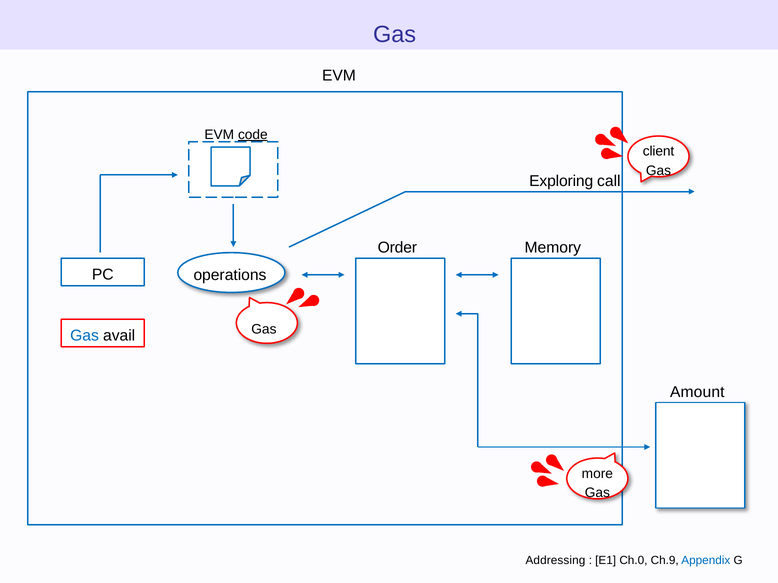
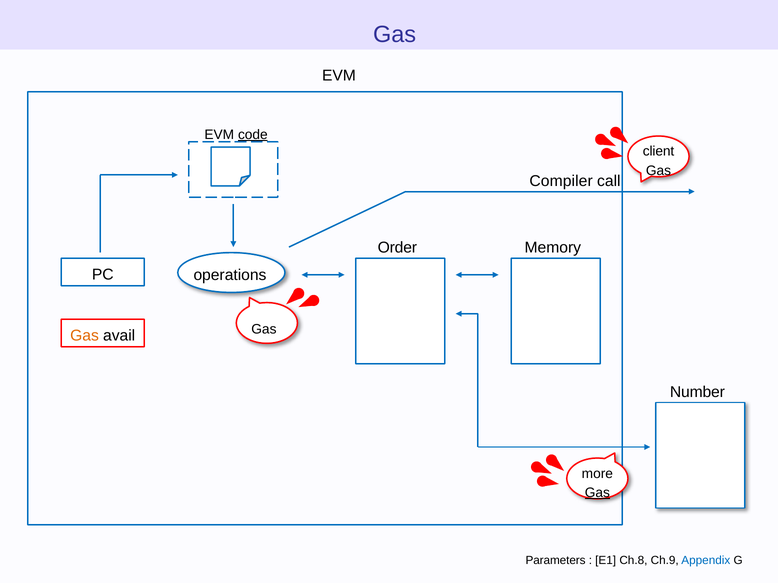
Exploring: Exploring -> Compiler
Gas at (85, 336) colour: blue -> orange
Amount: Amount -> Number
Gas at (597, 493) underline: none -> present
Addressing: Addressing -> Parameters
Ch.0: Ch.0 -> Ch.8
